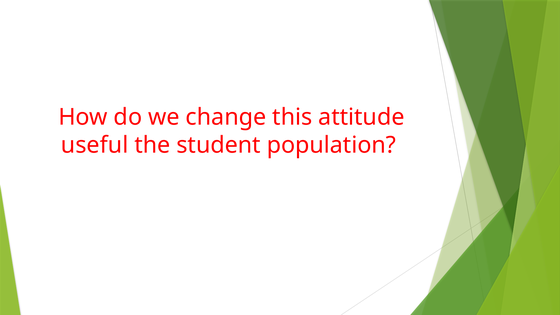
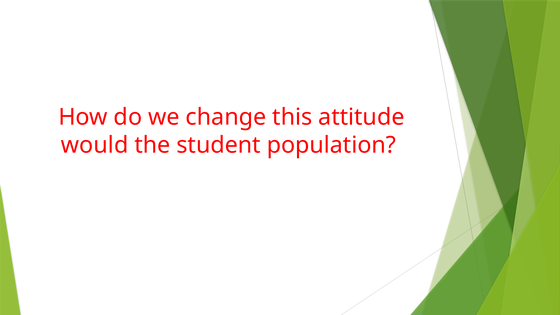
useful: useful -> would
